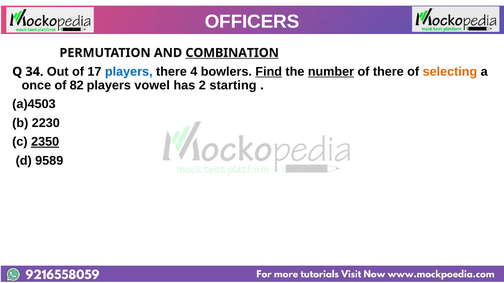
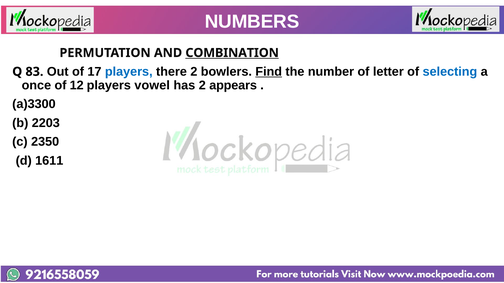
OFFICERS: OFFICERS -> NUMBERS
34: 34 -> 83
there 4: 4 -> 2
number underline: present -> none
of there: there -> letter
selecting colour: orange -> blue
82: 82 -> 12
starting: starting -> appears
a)4503: a)4503 -> a)3300
2230: 2230 -> 2203
2350 underline: present -> none
9589: 9589 -> 1611
